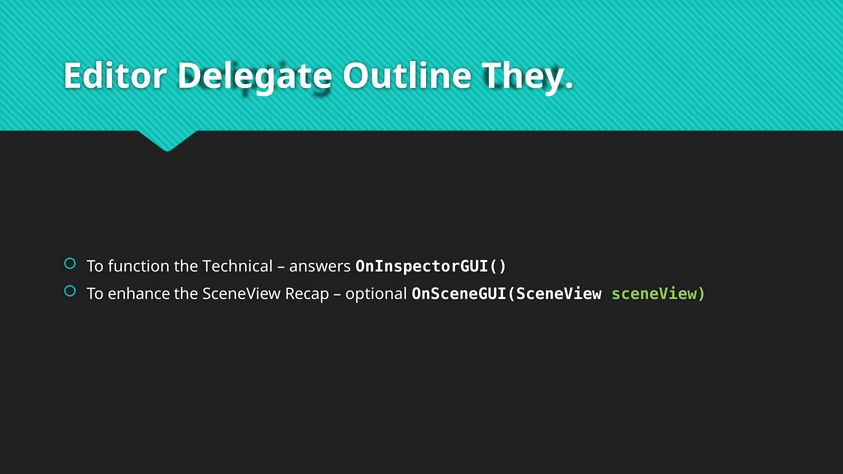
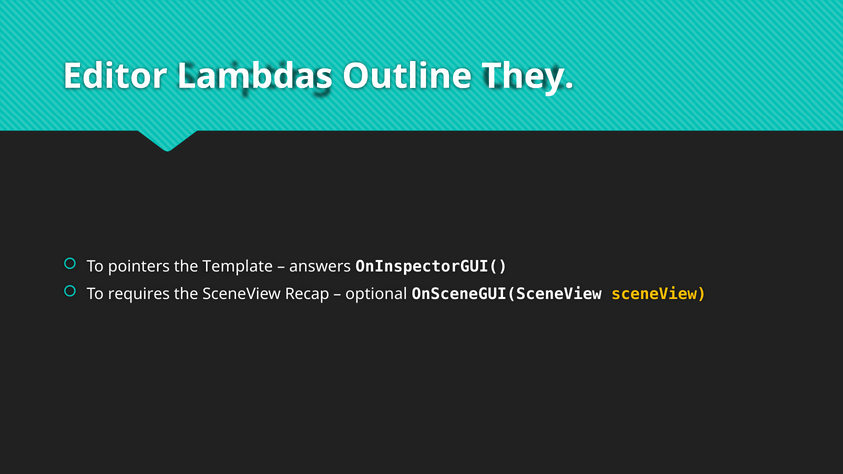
Delegate: Delegate -> Lambdas
function: function -> pointers
Technical: Technical -> Template
enhance: enhance -> requires
sceneView at (659, 294) colour: light green -> yellow
